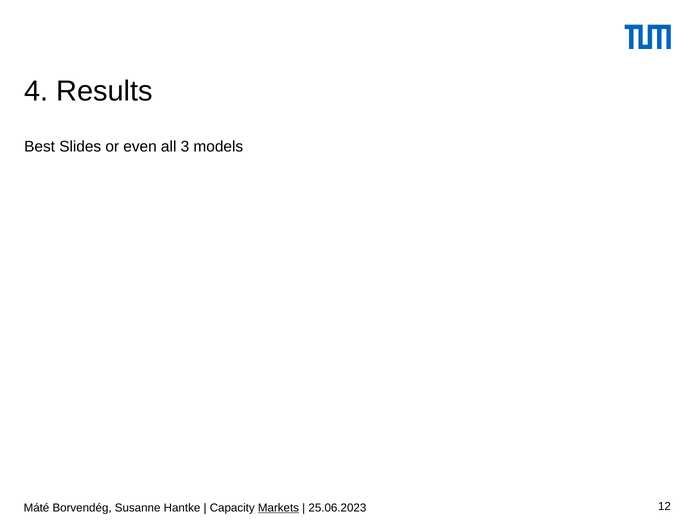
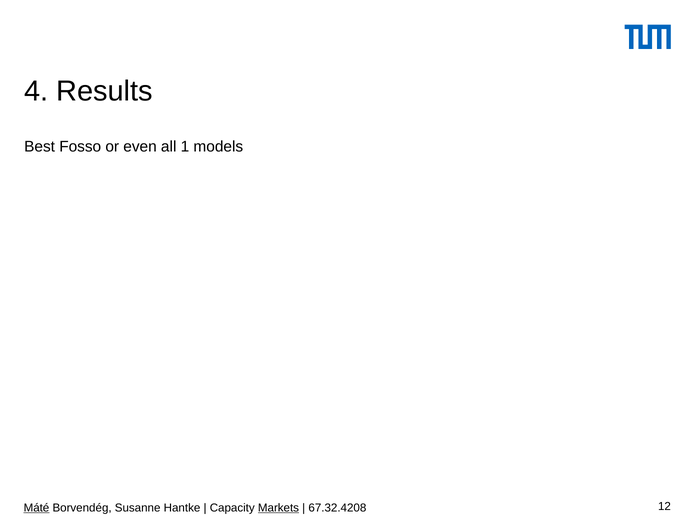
Slides: Slides -> Fosso
3: 3 -> 1
Máté underline: none -> present
25.06.2023: 25.06.2023 -> 67.32.4208
